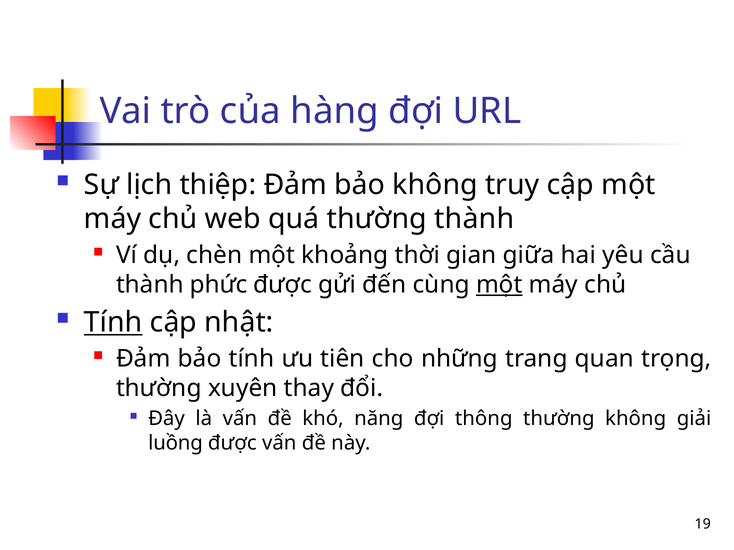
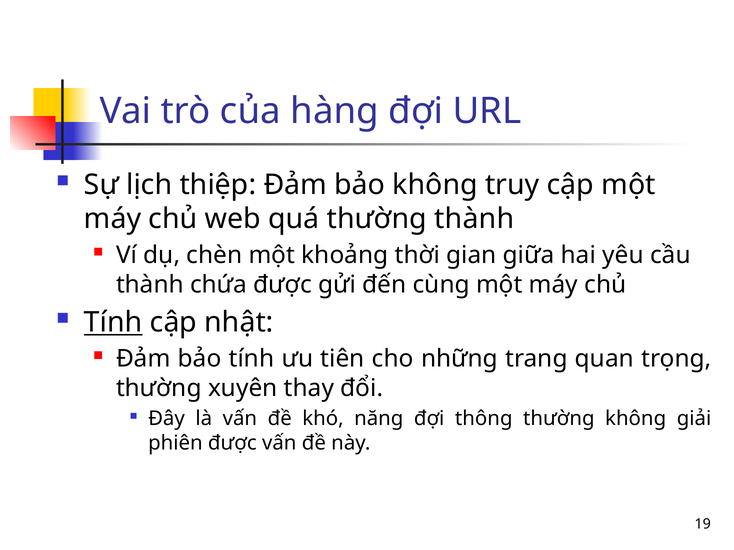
phức: phức -> chứa
một at (499, 285) underline: present -> none
luồng: luồng -> phiên
